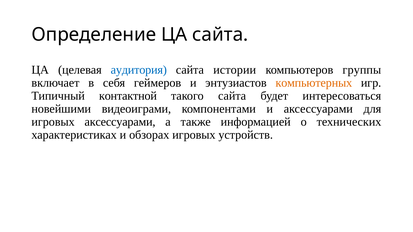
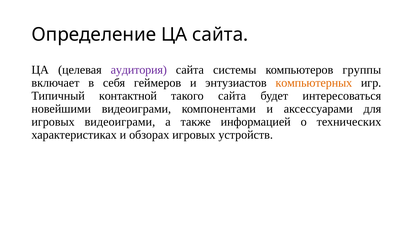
аудитория colour: blue -> purple
истории: истории -> системы
игровых аксессуарами: аксессуарами -> видеоиграми
